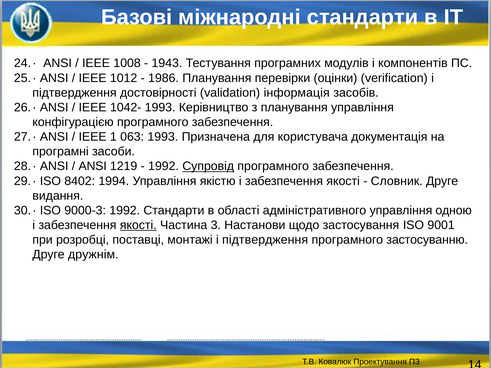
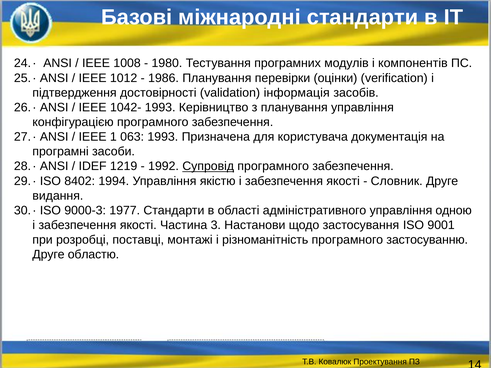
1943: 1943 -> 1980
ANSI at (93, 166): ANSI -> IDEF
9000-3 1992: 1992 -> 1977
якості at (138, 225) underline: present -> none
монтажі і підтвердження: підтвердження -> різноманітність
дружнім: дружнім -> областю
